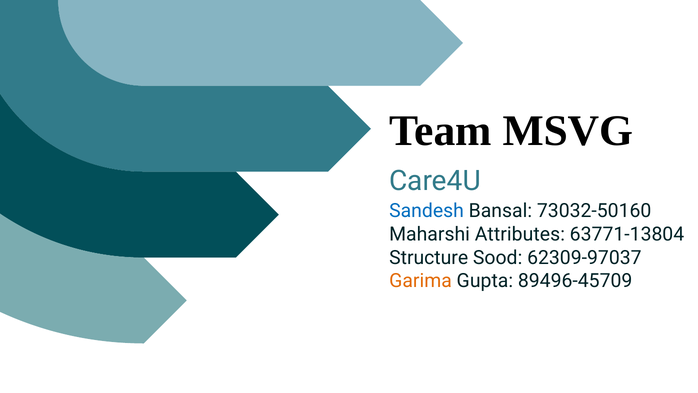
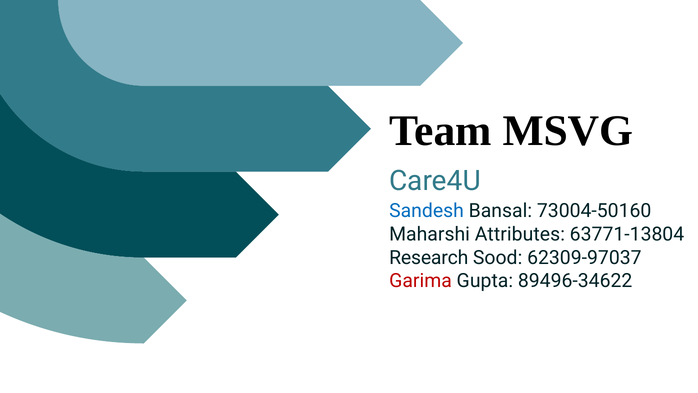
73032-50160: 73032-50160 -> 73004-50160
Structure: Structure -> Research
Garima colour: orange -> red
89496-45709: 89496-45709 -> 89496-34622
